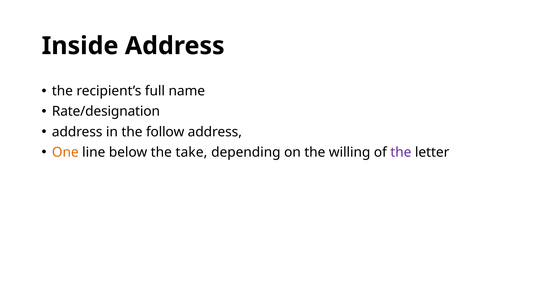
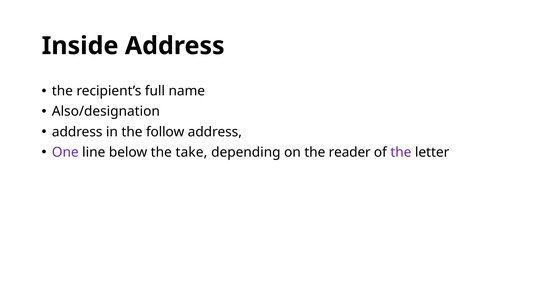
Rate/designation: Rate/designation -> Also/designation
One colour: orange -> purple
willing: willing -> reader
